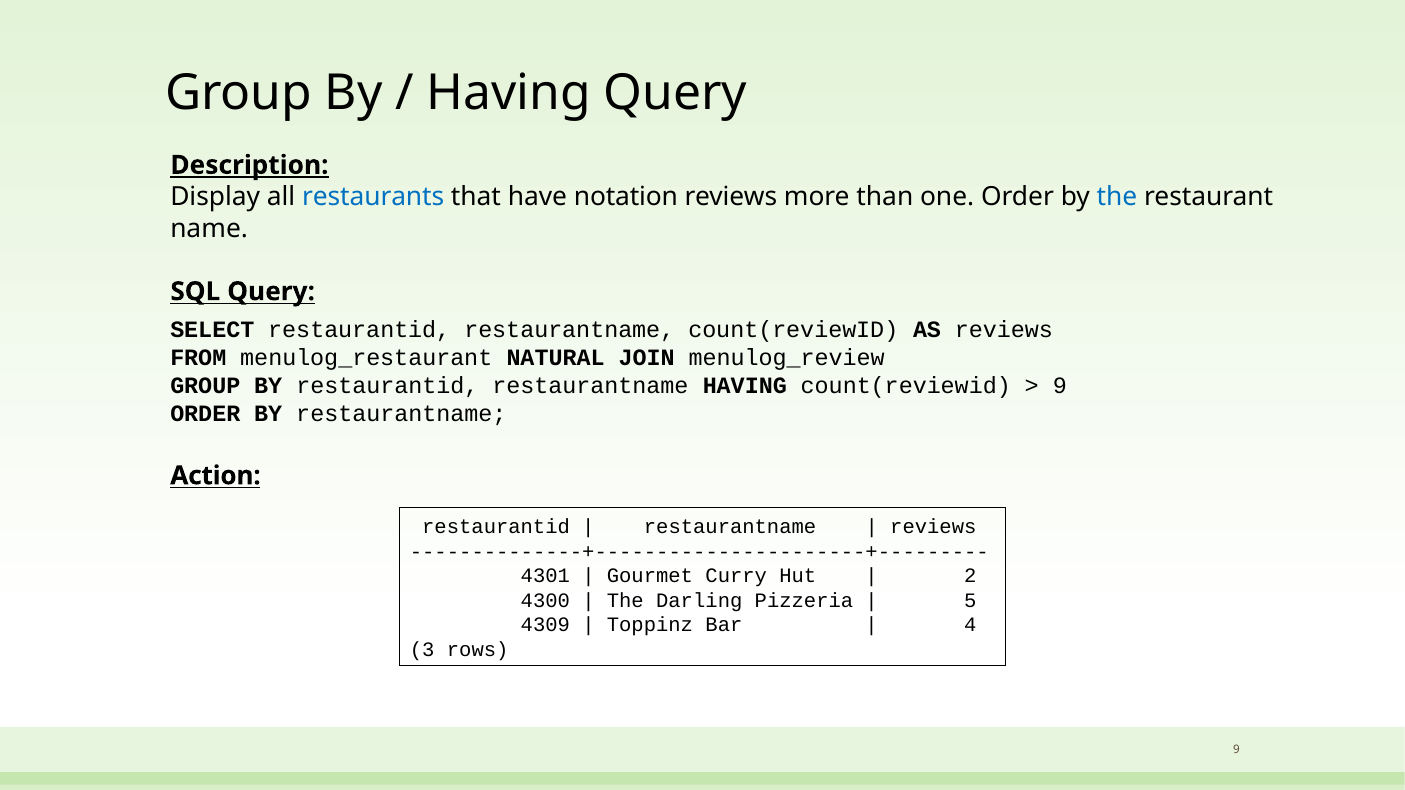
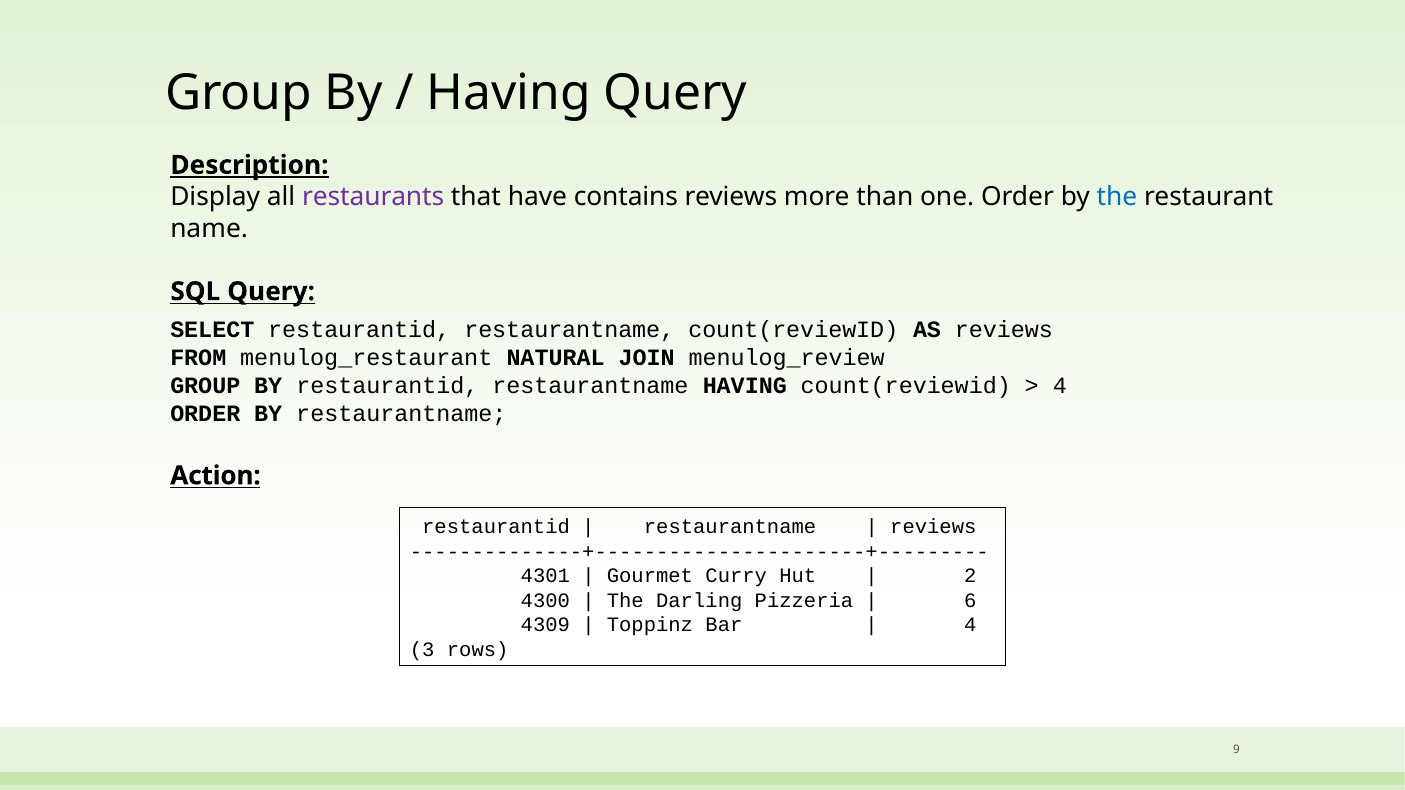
restaurants colour: blue -> purple
notation: notation -> contains
9 at (1060, 386): 9 -> 4
5: 5 -> 6
